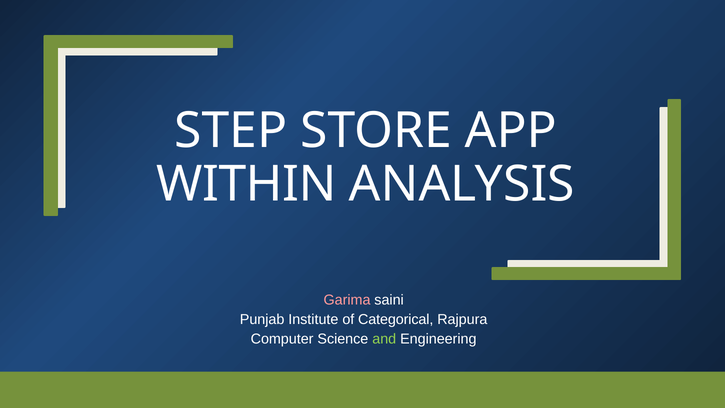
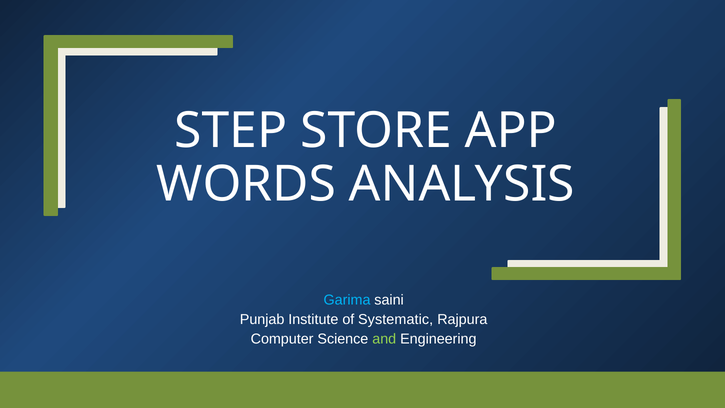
WITHIN: WITHIN -> WORDS
Garima colour: pink -> light blue
Categorical: Categorical -> Systematic
